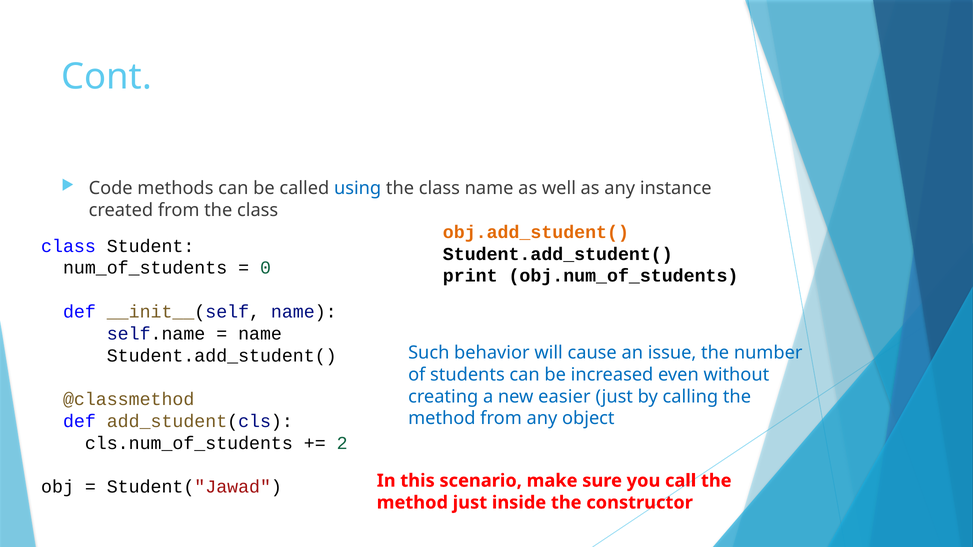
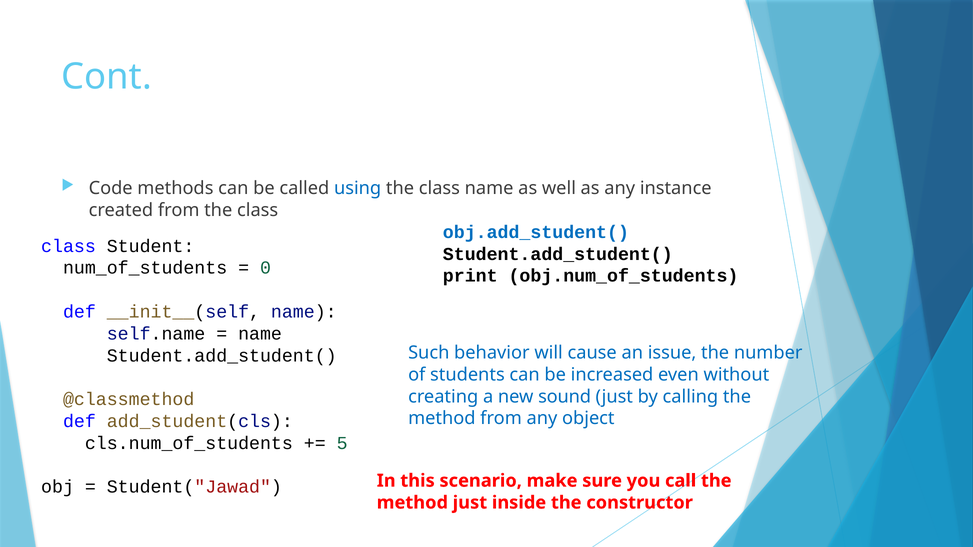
obj.add_student( colour: orange -> blue
easier: easier -> sound
2: 2 -> 5
